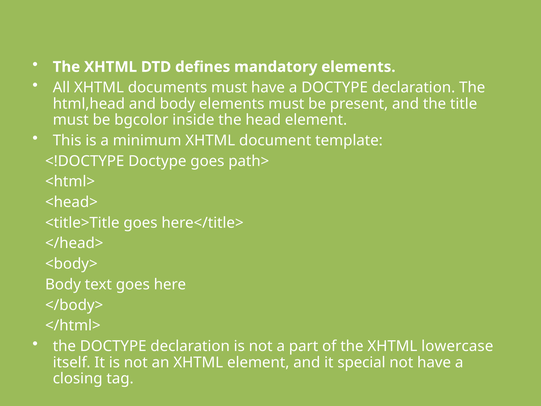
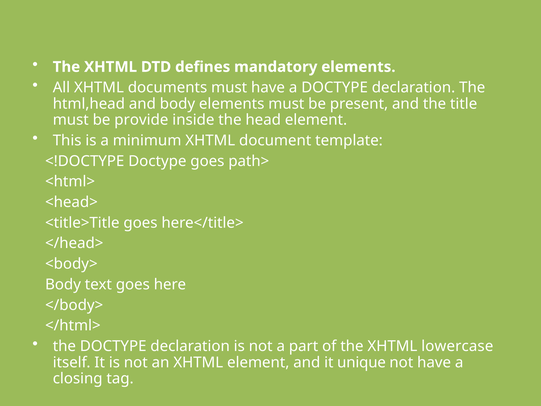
bgcolor: bgcolor -> provide
special: special -> unique
